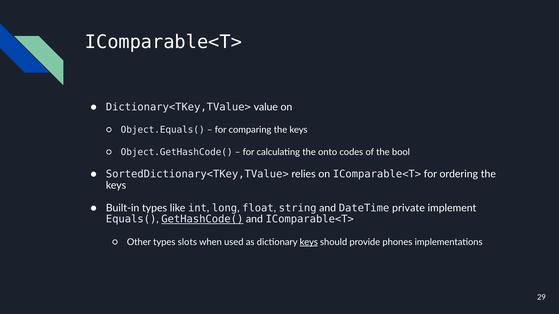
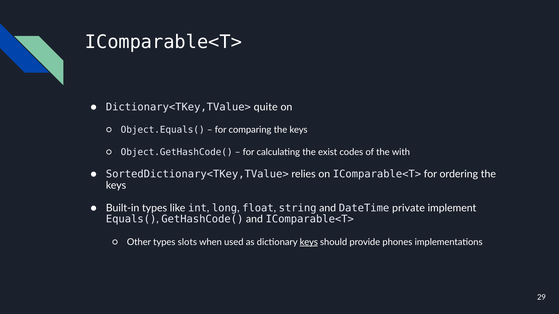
value: value -> quite
onto: onto -> exist
bool: bool -> with
GetHashCode( underline: present -> none
